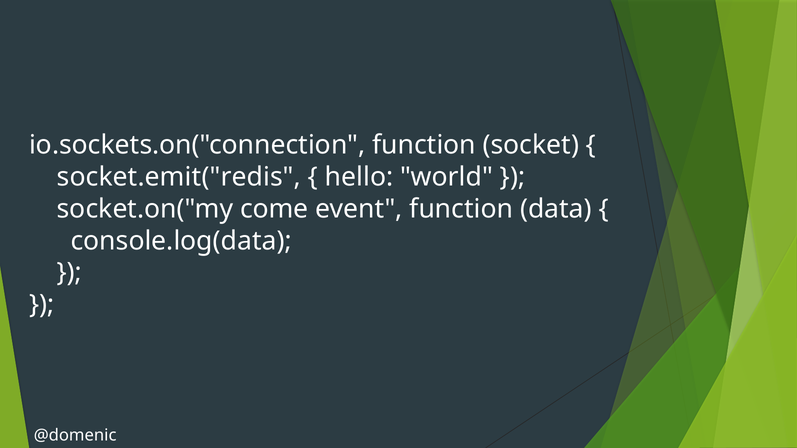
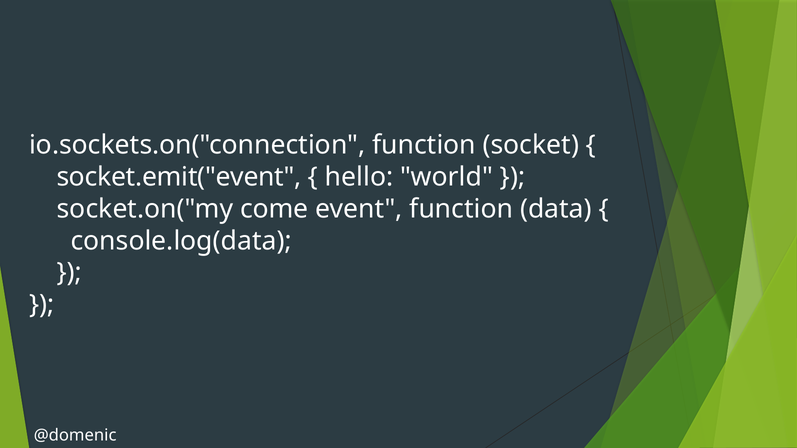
socket.emit("redis: socket.emit("redis -> socket.emit("event
